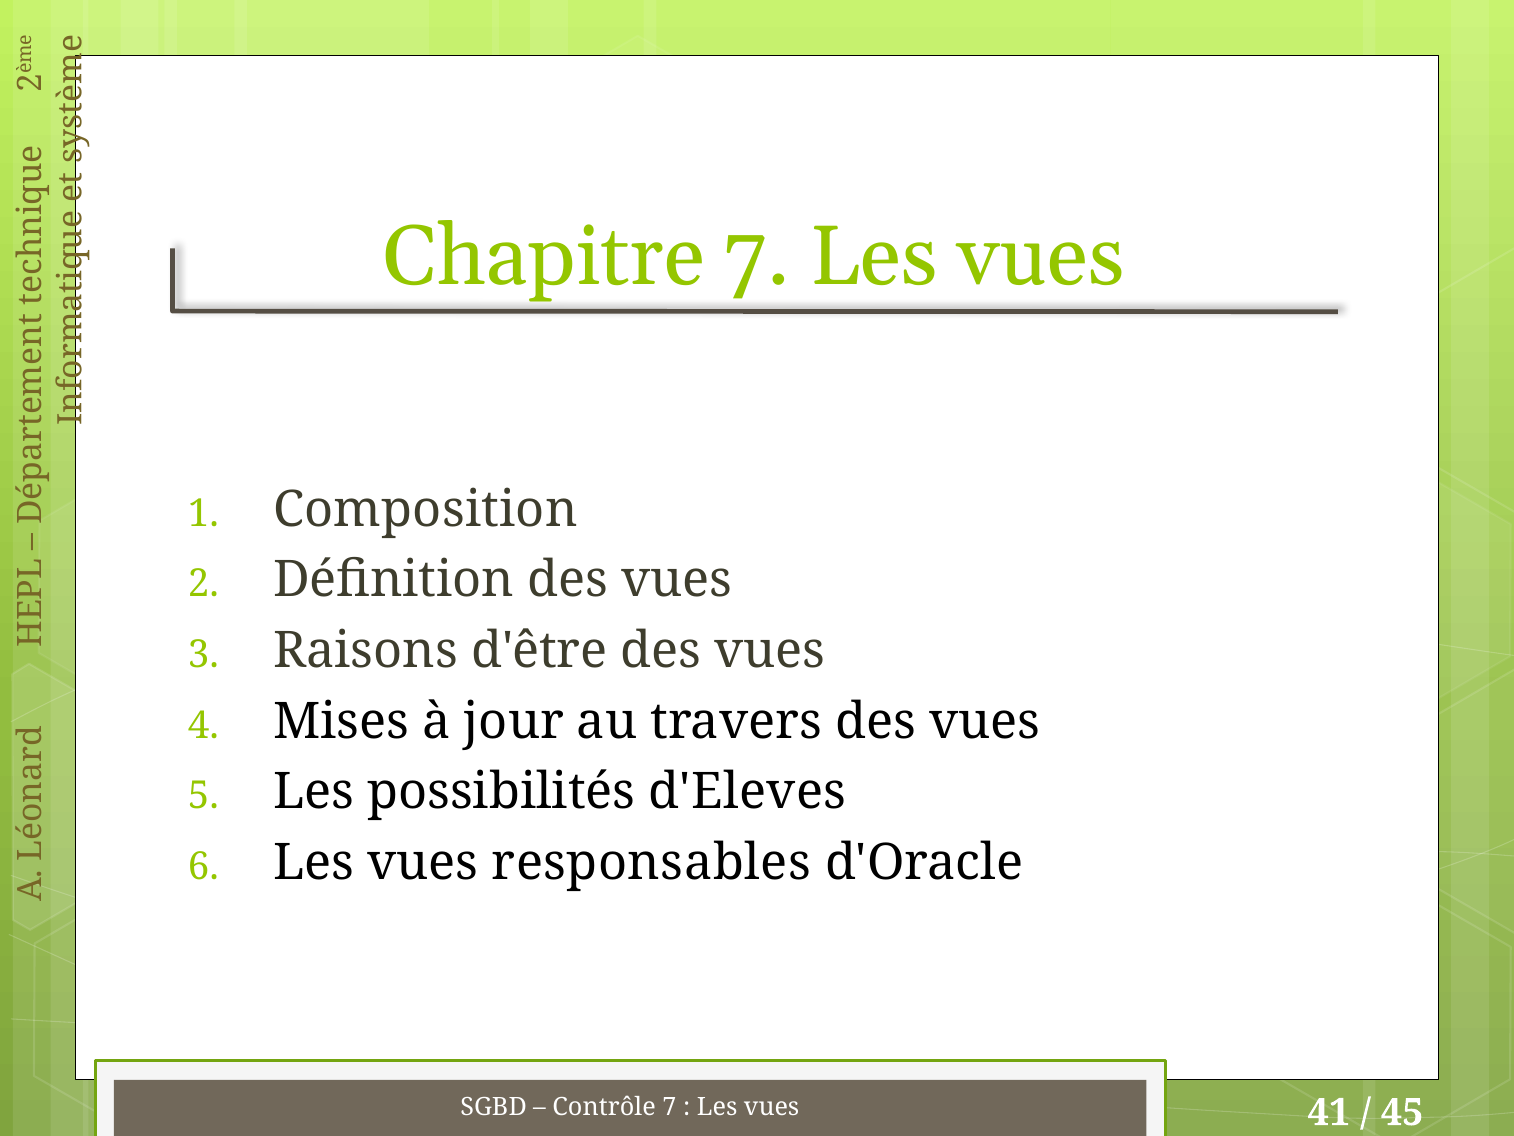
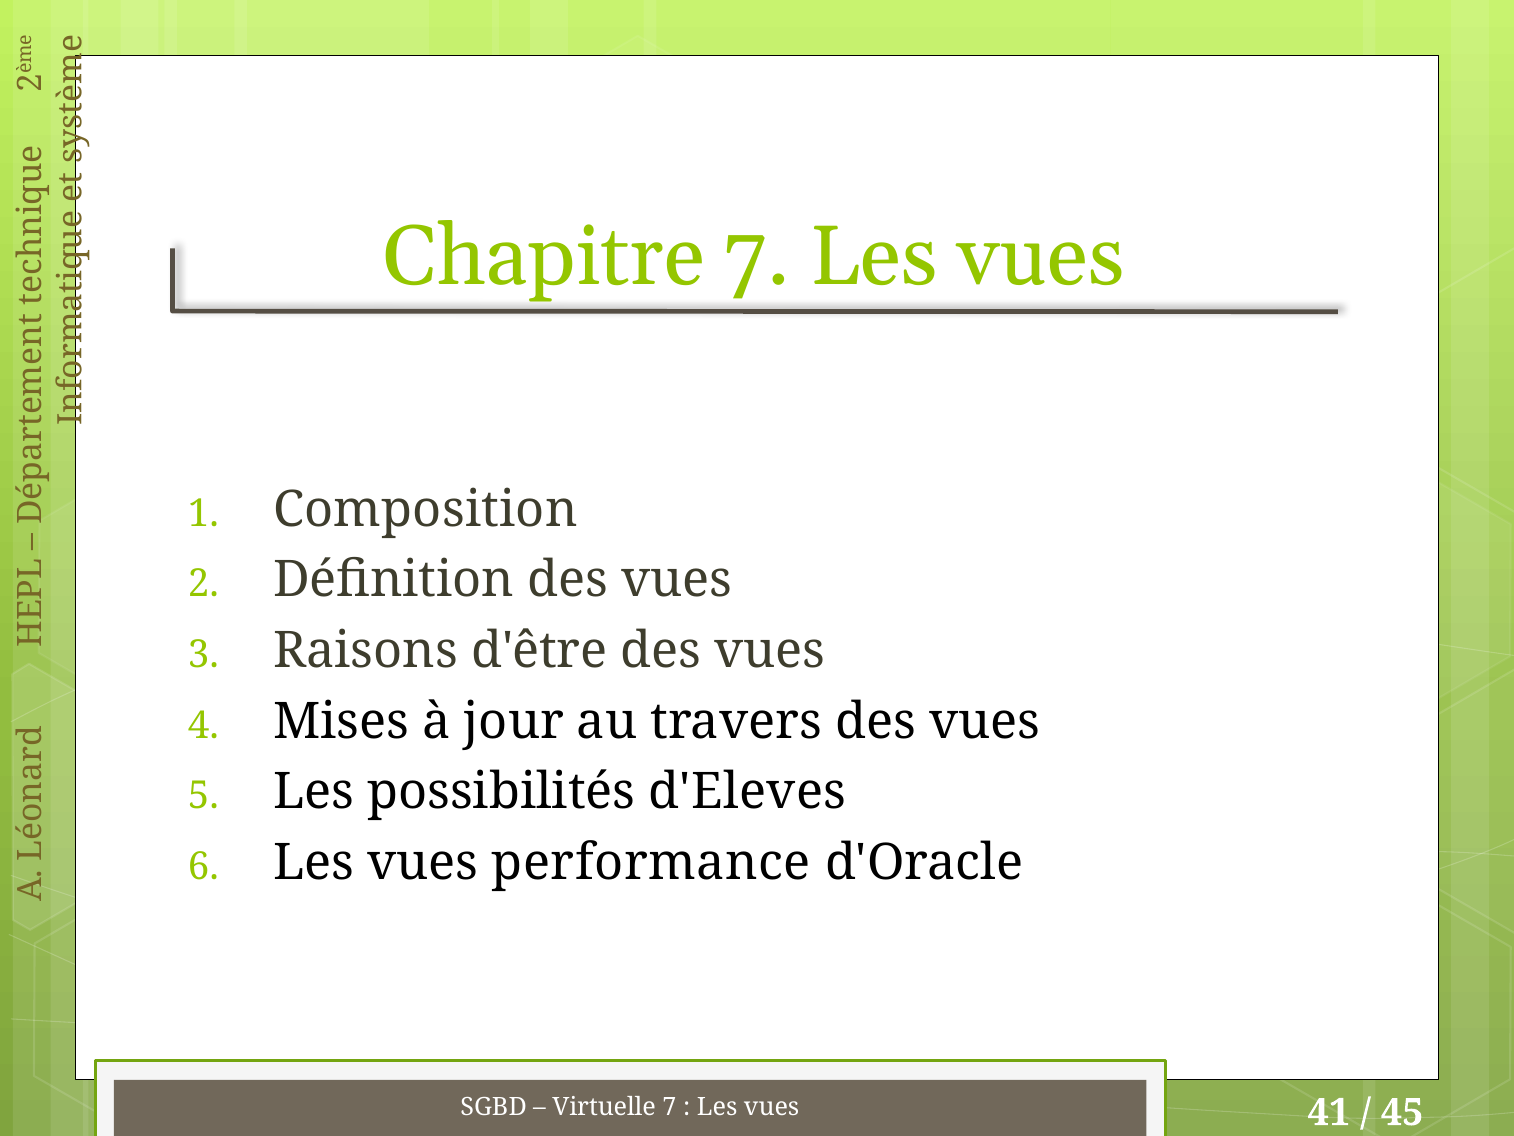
responsables: responsables -> performance
Contrôle: Contrôle -> Virtuelle
